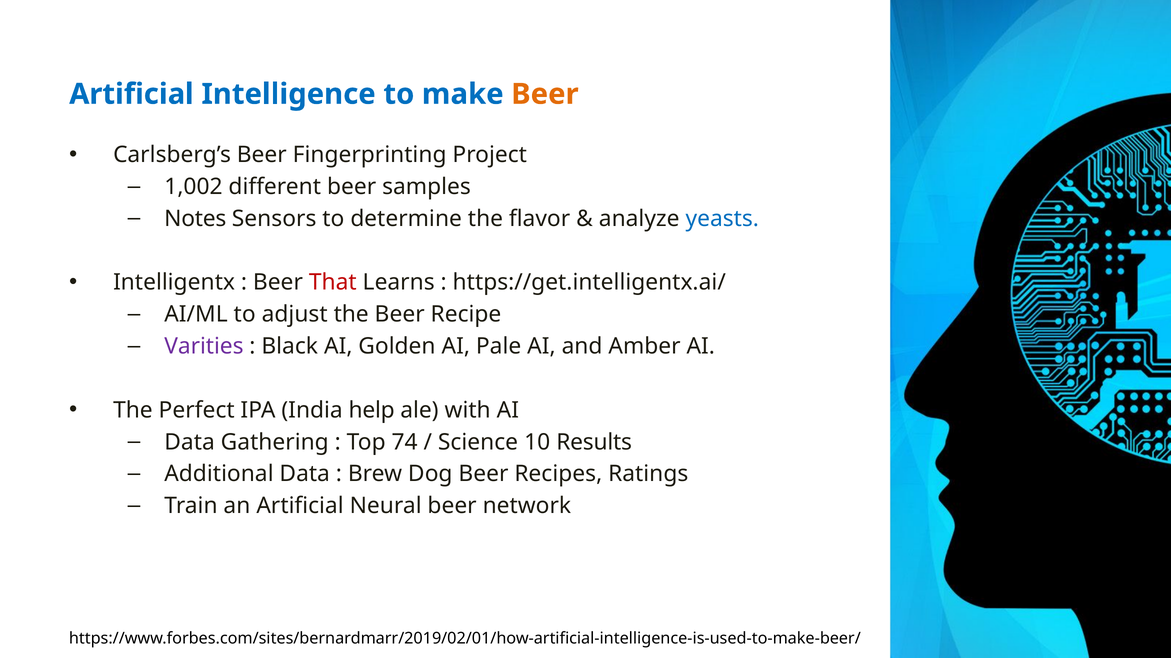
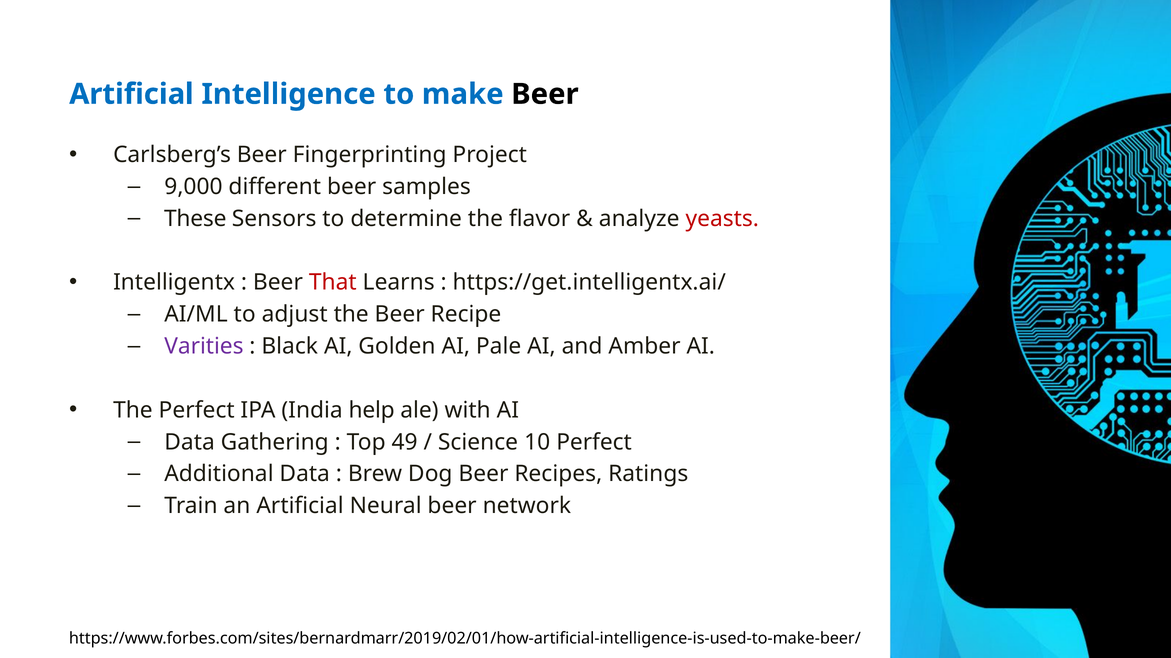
Beer at (545, 94) colour: orange -> black
1,002: 1,002 -> 9,000
Notes: Notes -> These
yeasts colour: blue -> red
74: 74 -> 49
10 Results: Results -> Perfect
